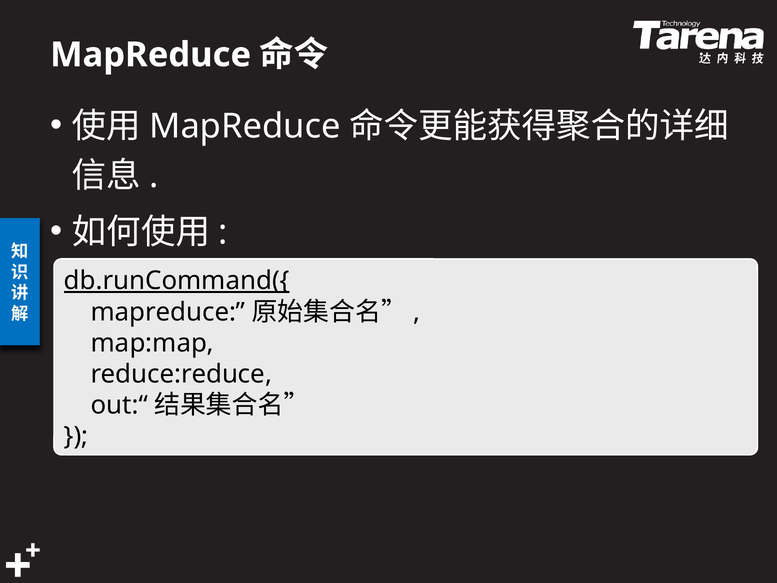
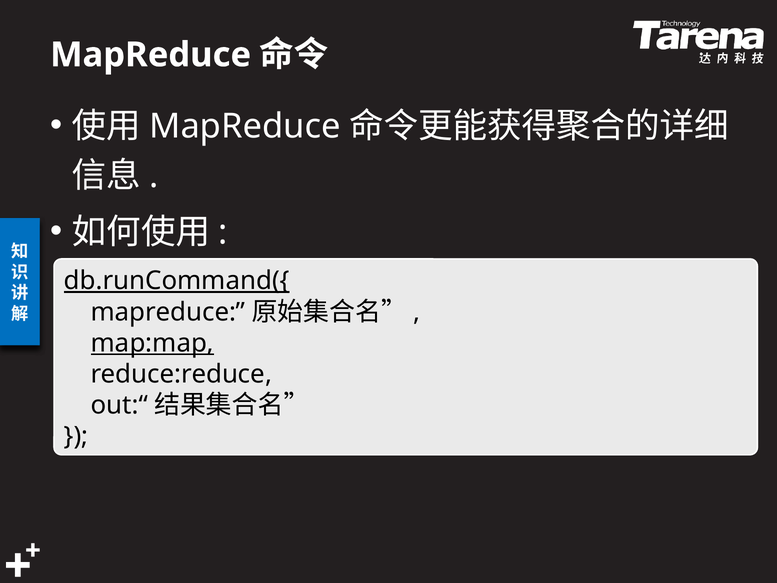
map:map underline: none -> present
